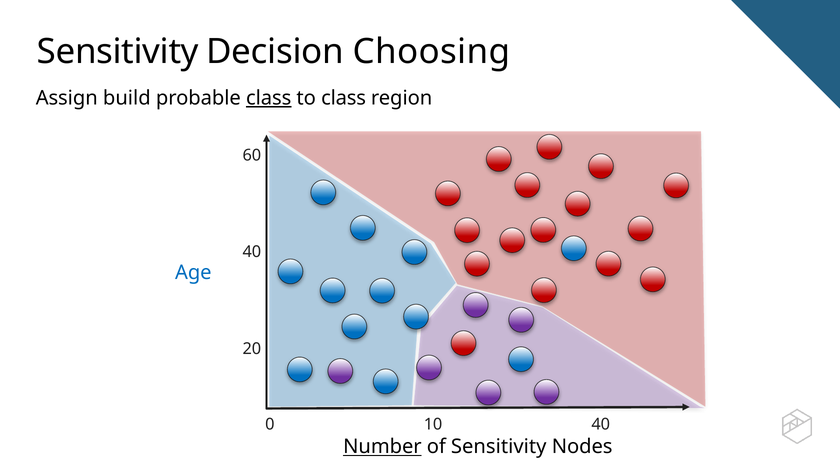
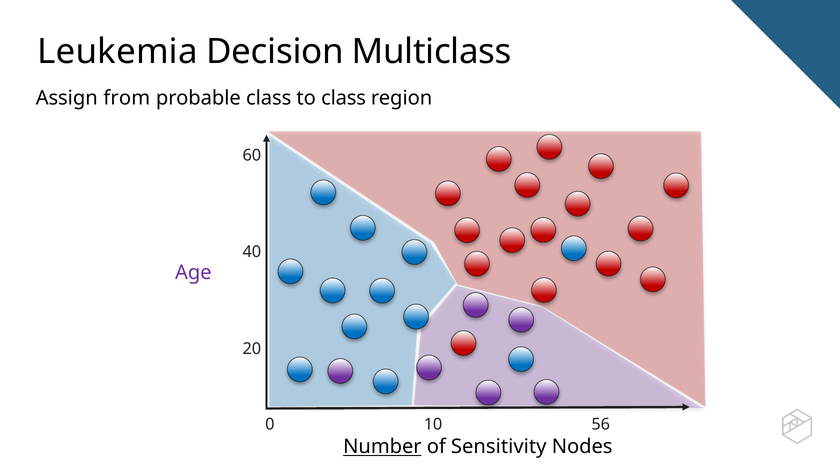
Sensitivity at (118, 52): Sensitivity -> Leukemia
Choosing: Choosing -> Multiclass
build: build -> from
class at (269, 98) underline: present -> none
Age colour: blue -> purple
10 40: 40 -> 56
